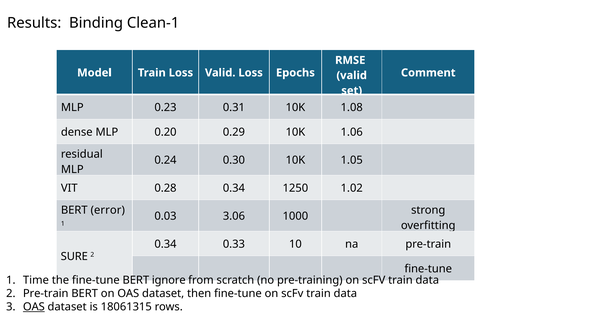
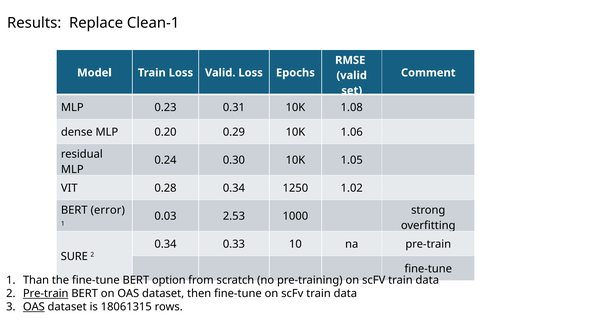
Binding: Binding -> Replace
3.06: 3.06 -> 2.53
Time: Time -> Than
ignore: ignore -> option
Pre-train at (46, 294) underline: none -> present
